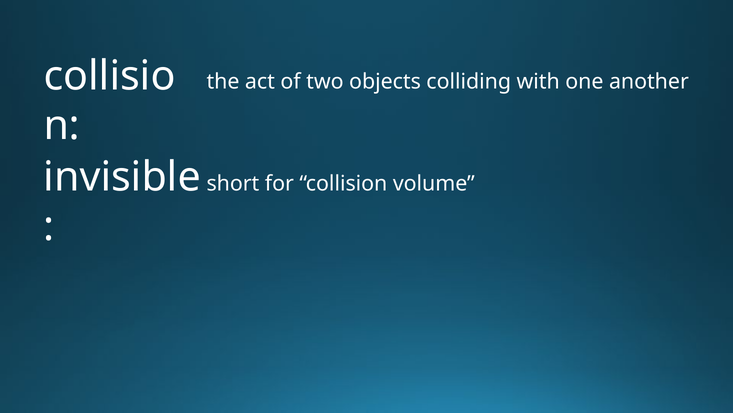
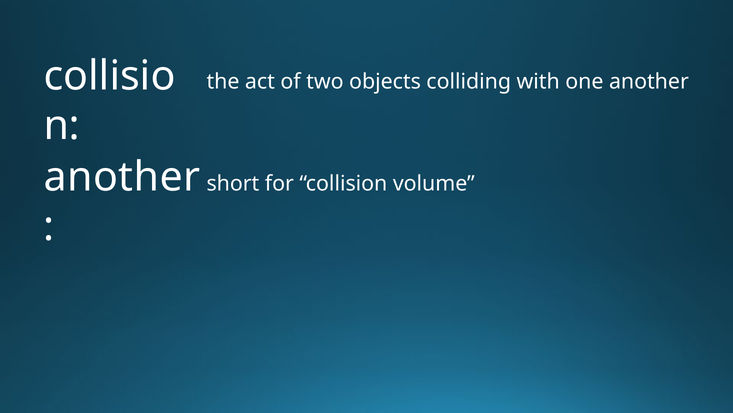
invisible at (122, 177): invisible -> another
